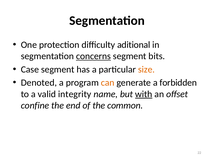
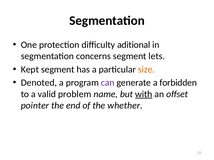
concerns underline: present -> none
bits: bits -> lets
Case: Case -> Kept
can colour: orange -> purple
integrity: integrity -> problem
confine: confine -> pointer
common: common -> whether
